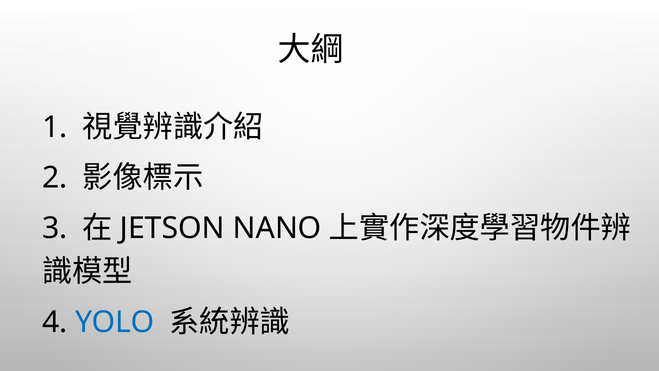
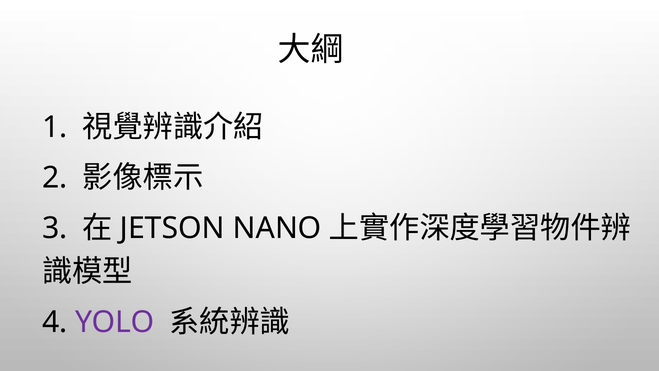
YOLO colour: blue -> purple
